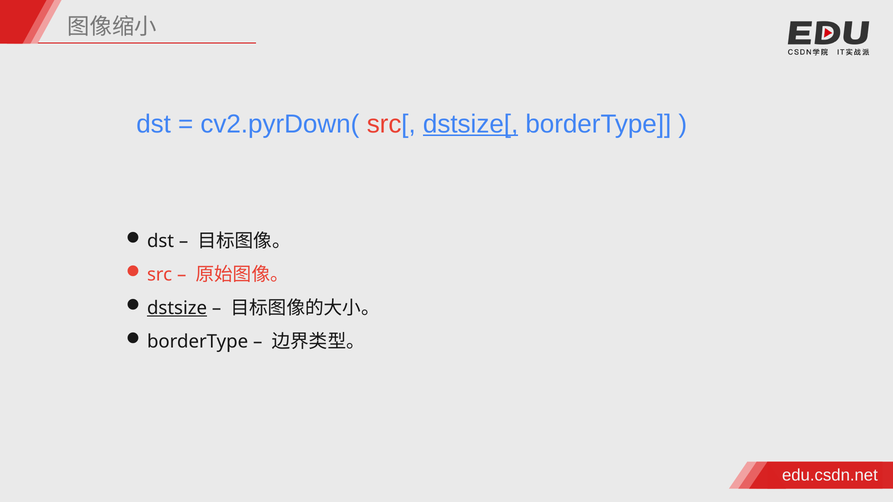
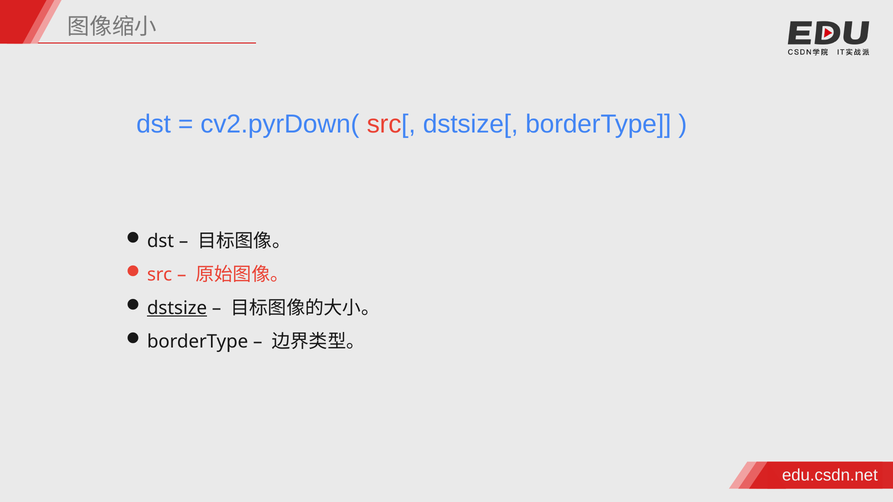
dstsize[ underline: present -> none
